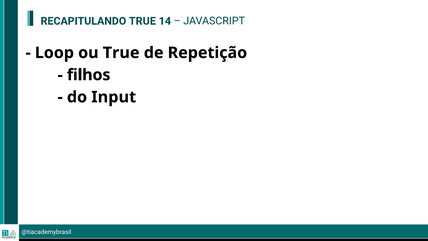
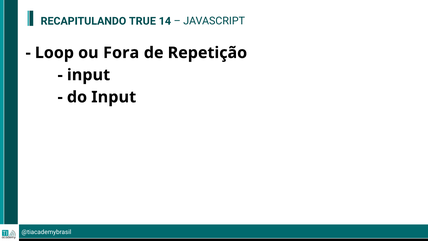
ou True: True -> Fora
filhos at (89, 75): filhos -> input
